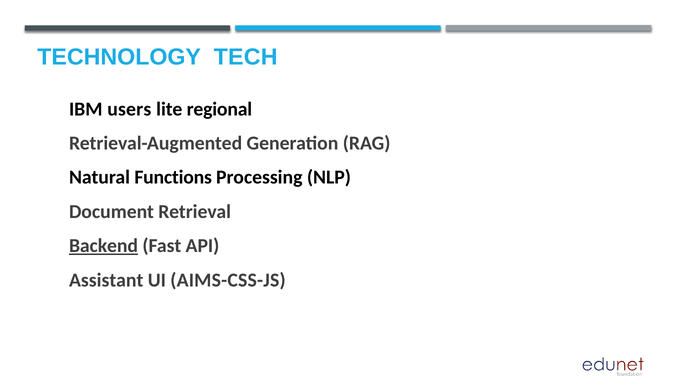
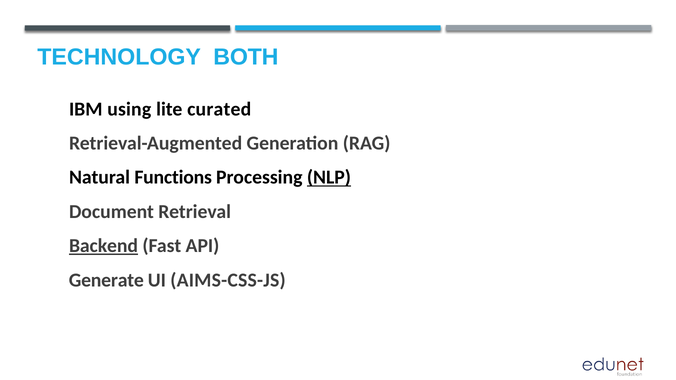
TECH: TECH -> BOTH
users: users -> using
regional: regional -> curated
NLP underline: none -> present
Assistant: Assistant -> Generate
